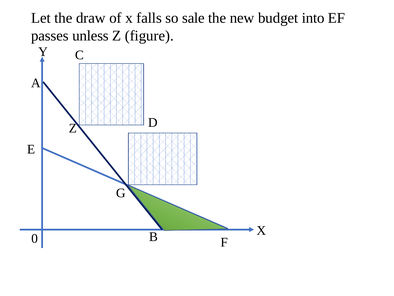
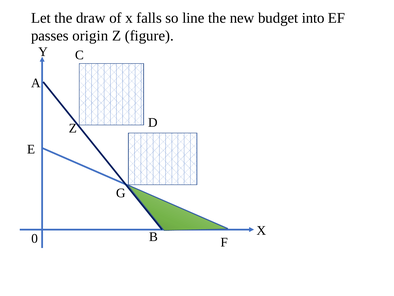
sale: sale -> line
unless: unless -> origin
